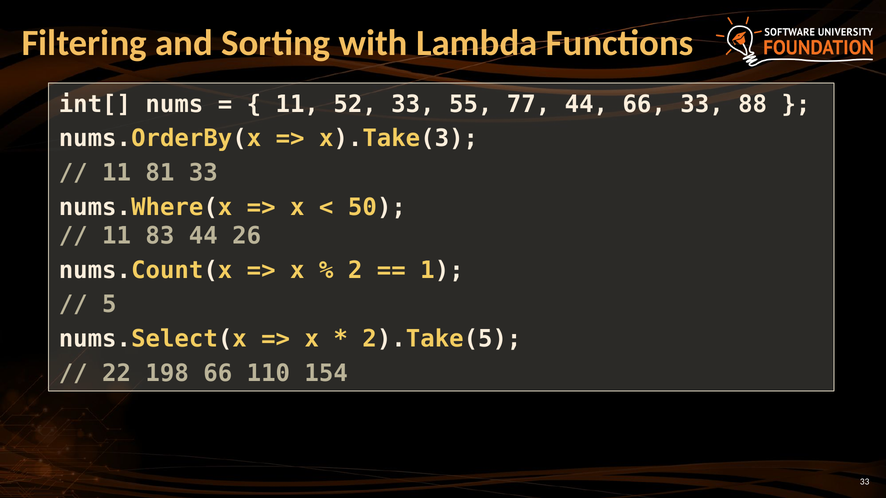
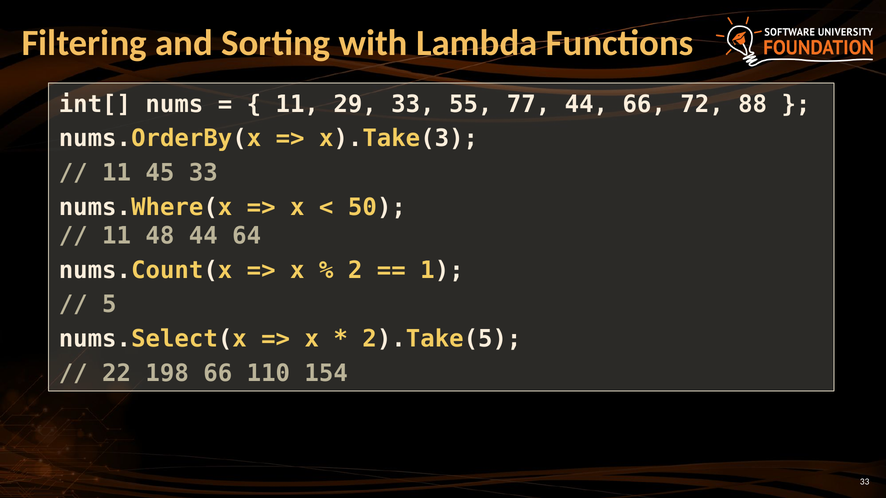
52: 52 -> 29
66 33: 33 -> 72
81: 81 -> 45
83: 83 -> 48
26: 26 -> 64
